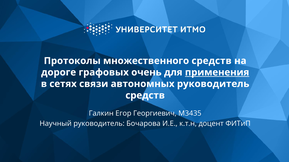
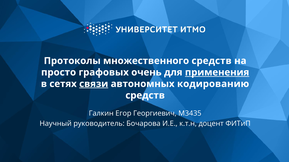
дороге: дороге -> просто
связи underline: none -> present
автономных руководитель: руководитель -> кодированию
